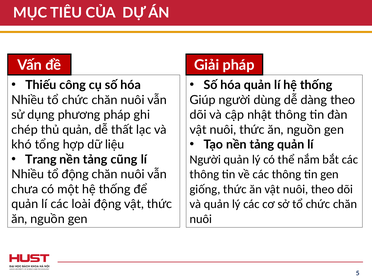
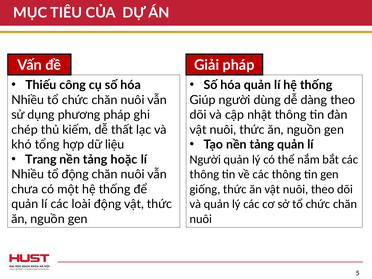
thủ quản: quản -> kiếm
cũng: cũng -> hoặc
